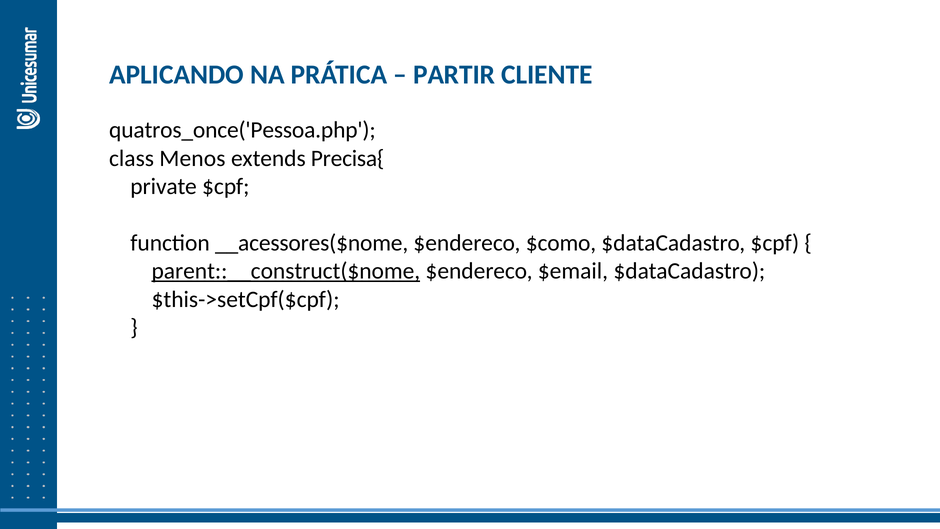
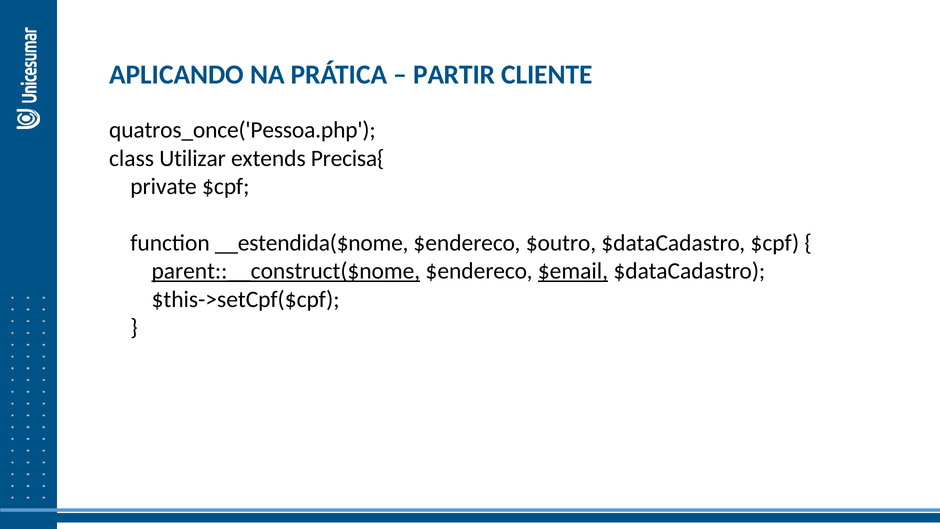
Menos: Menos -> Utilizar
__acessores($nome: __acessores($nome -> __estendida($nome
$como: $como -> $outro
$email underline: none -> present
